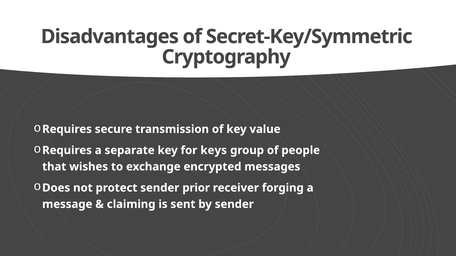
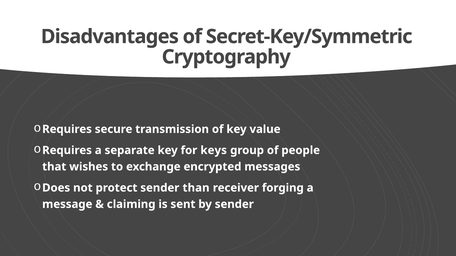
prior: prior -> than
